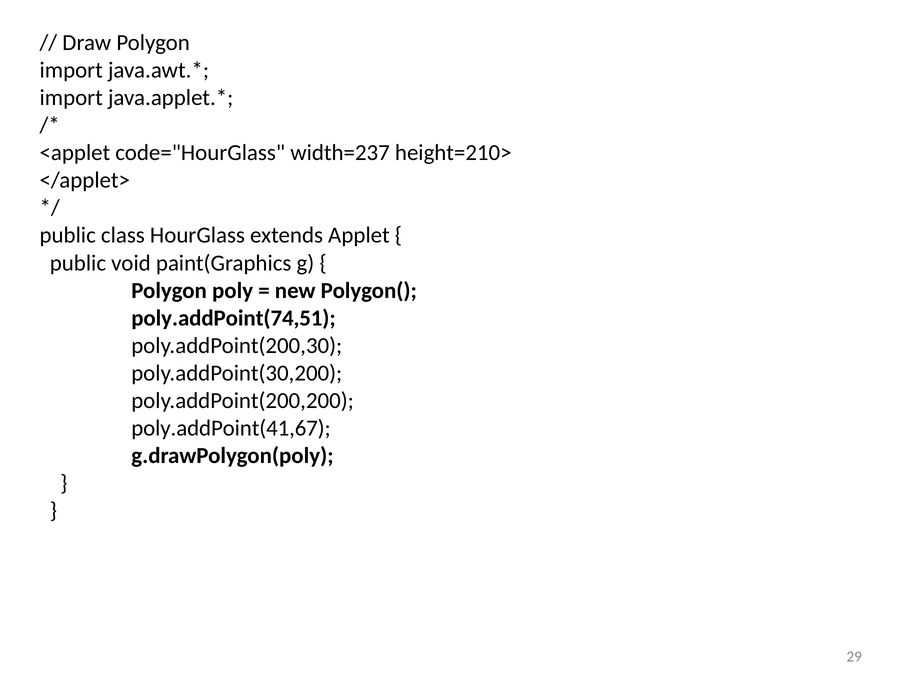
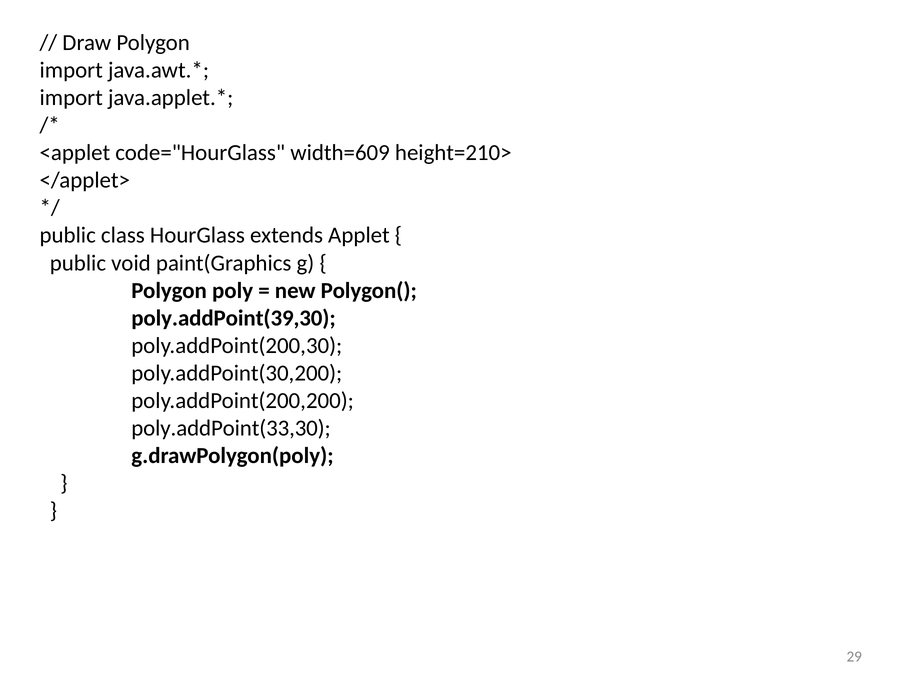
width=237: width=237 -> width=609
poly.addPoint(74,51: poly.addPoint(74,51 -> poly.addPoint(39,30
poly.addPoint(41,67: poly.addPoint(41,67 -> poly.addPoint(33,30
